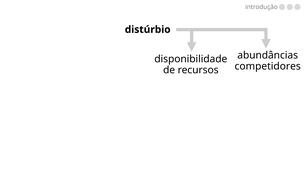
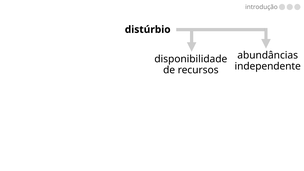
competidores: competidores -> independente
